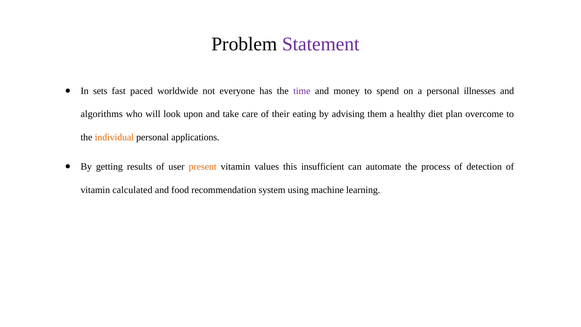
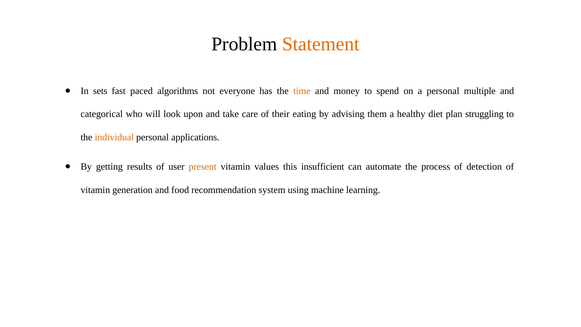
Statement colour: purple -> orange
worldwide: worldwide -> algorithms
time colour: purple -> orange
illnesses: illnesses -> multiple
algorithms: algorithms -> categorical
overcome: overcome -> struggling
calculated: calculated -> generation
